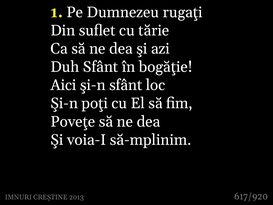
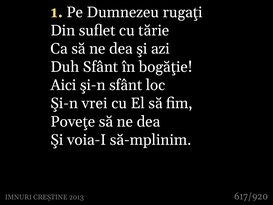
poţi: poţi -> vrei
